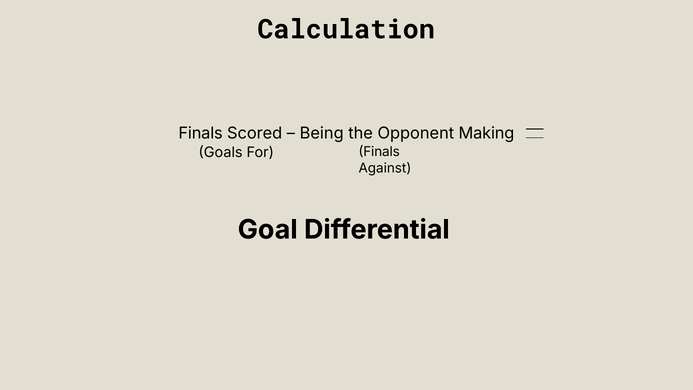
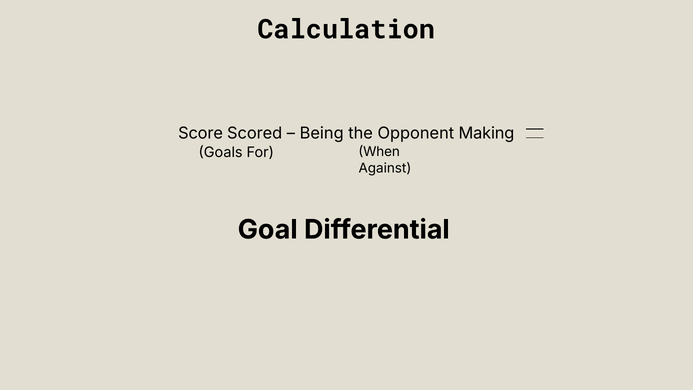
Finals at (201, 133): Finals -> Score
For Finals: Finals -> When
